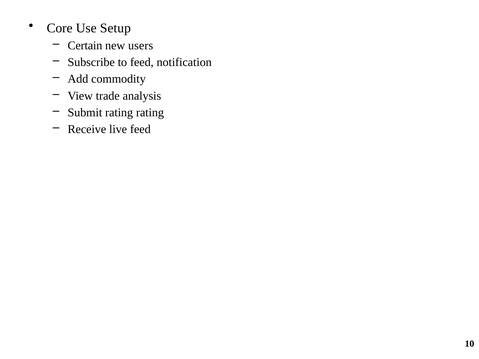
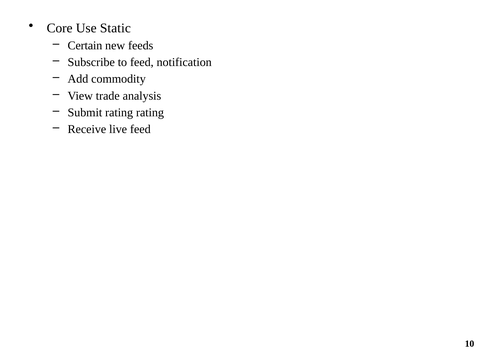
Setup: Setup -> Static
users: users -> feeds
